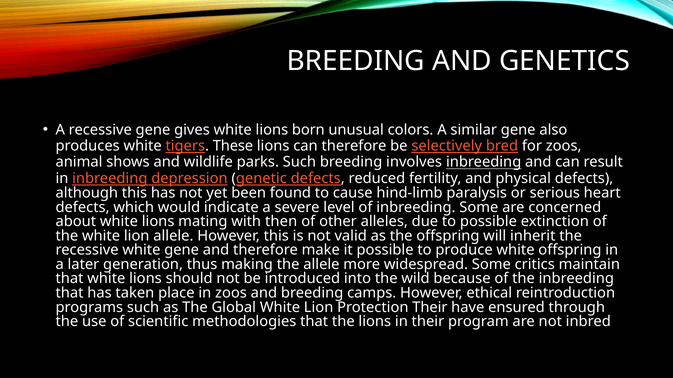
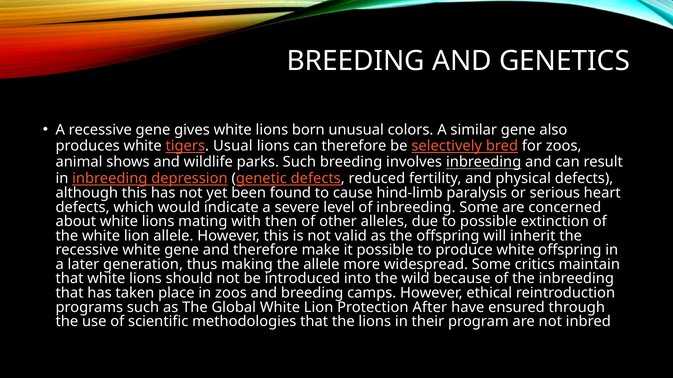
These: These -> Usual
Protection Their: Their -> After
